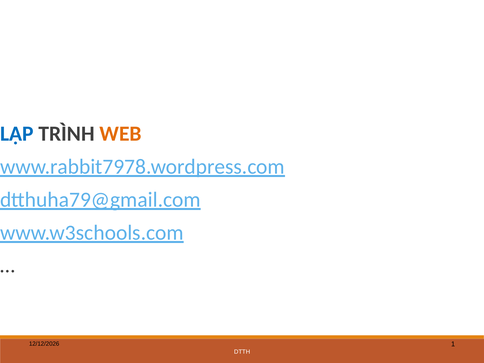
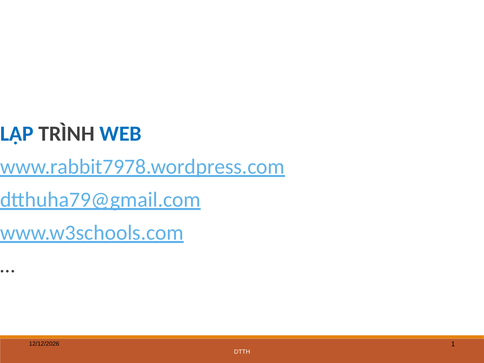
WEB colour: orange -> blue
